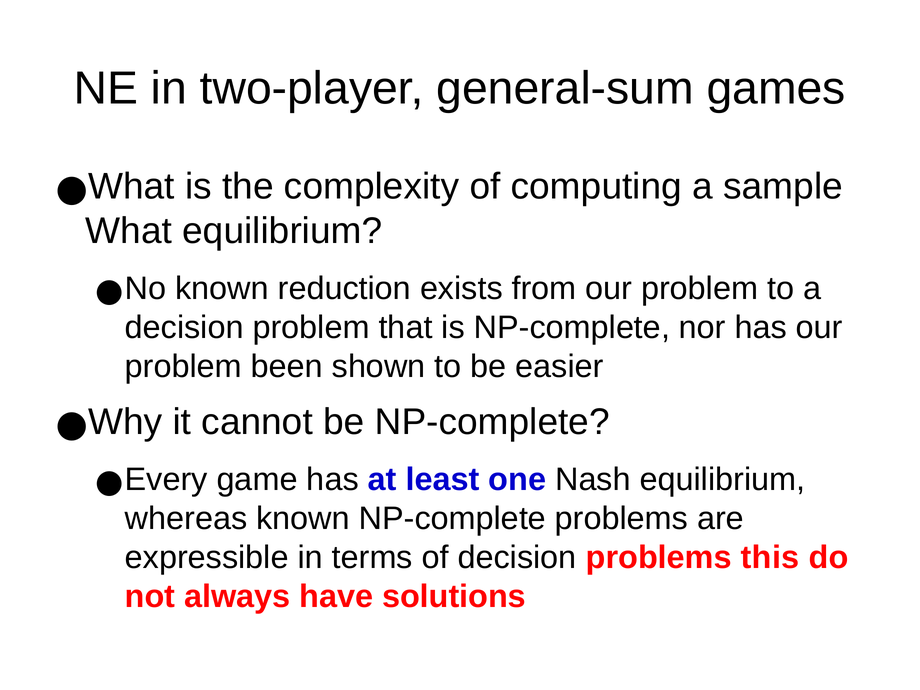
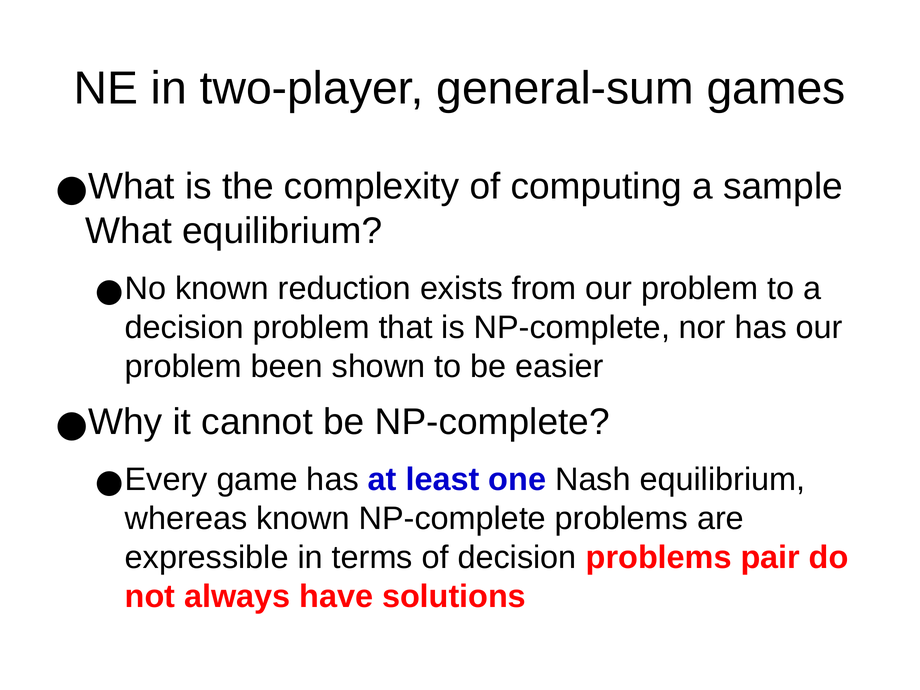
this: this -> pair
